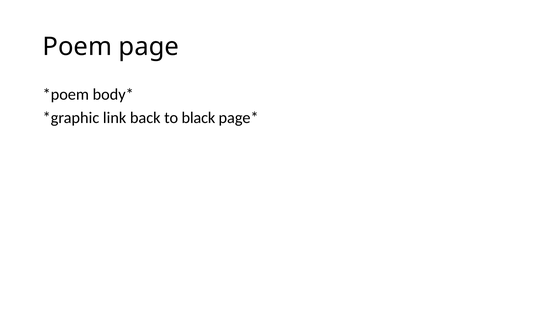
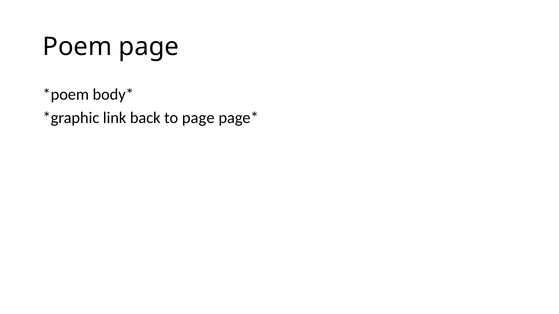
to black: black -> page
